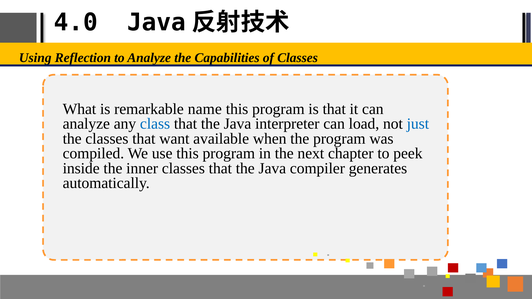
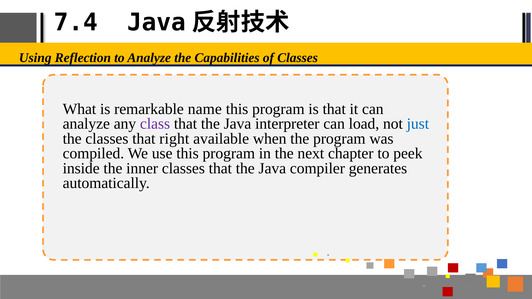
4.0: 4.0 -> 7.4
class colour: blue -> purple
want: want -> right
